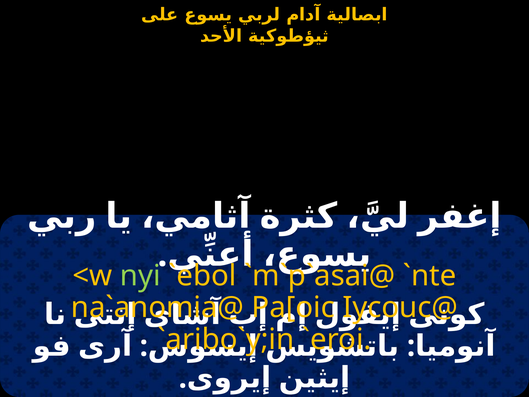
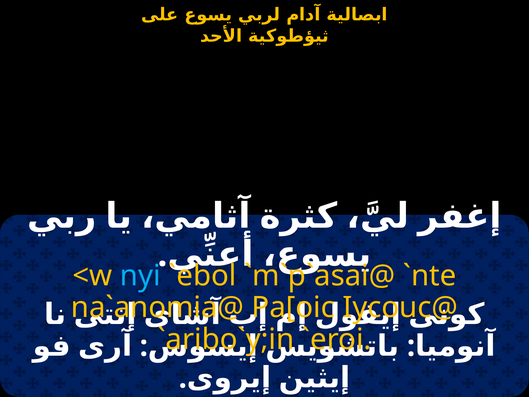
nyi colour: light green -> light blue
